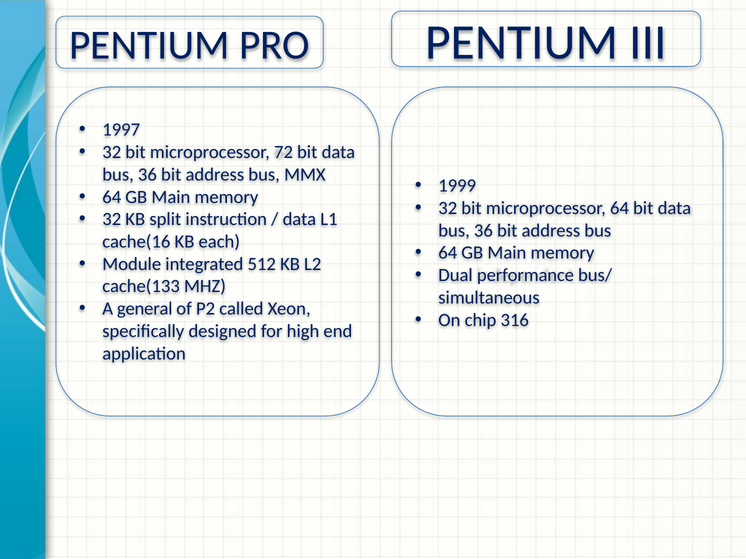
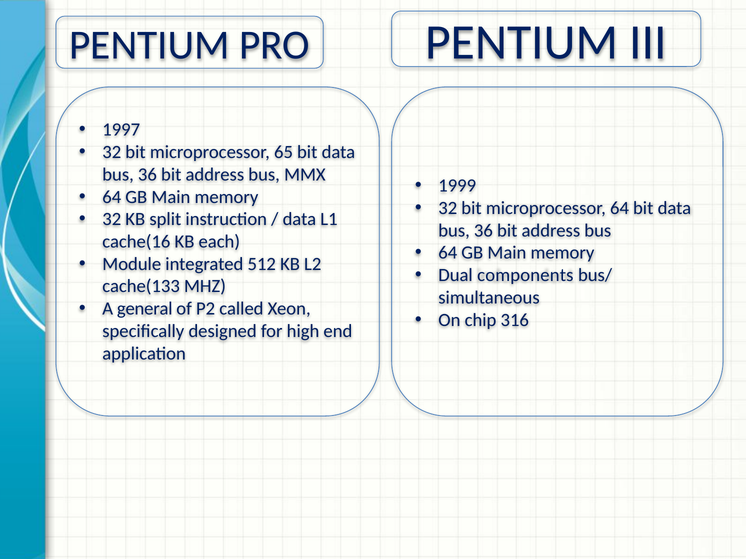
72: 72 -> 65
performance: performance -> components
